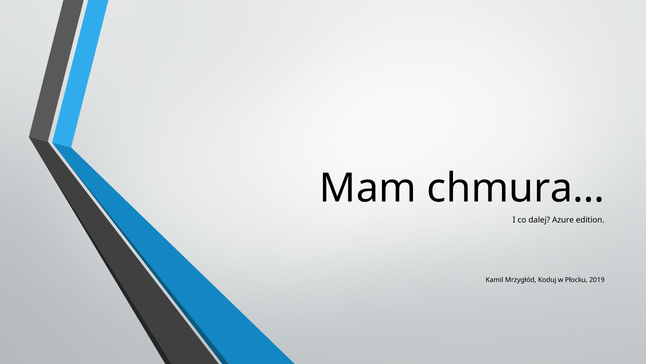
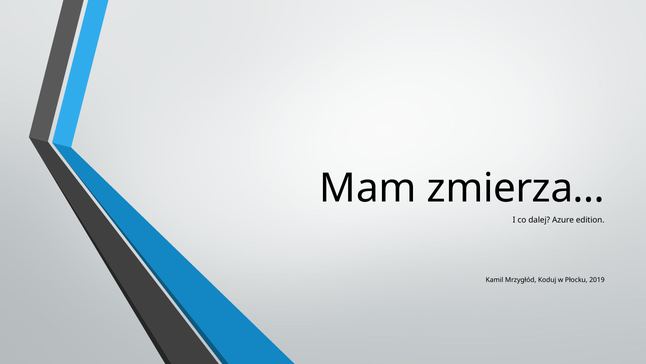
chmura…: chmura… -> zmierza…
